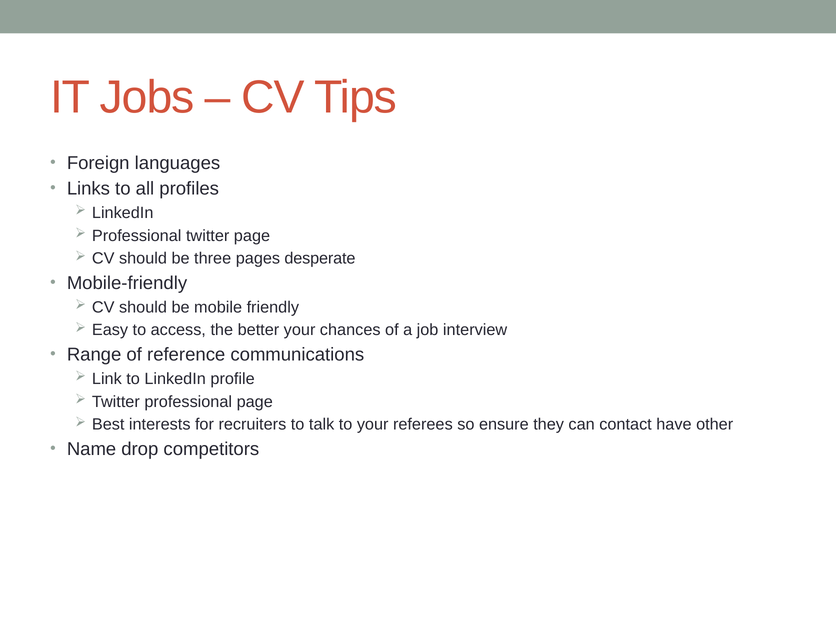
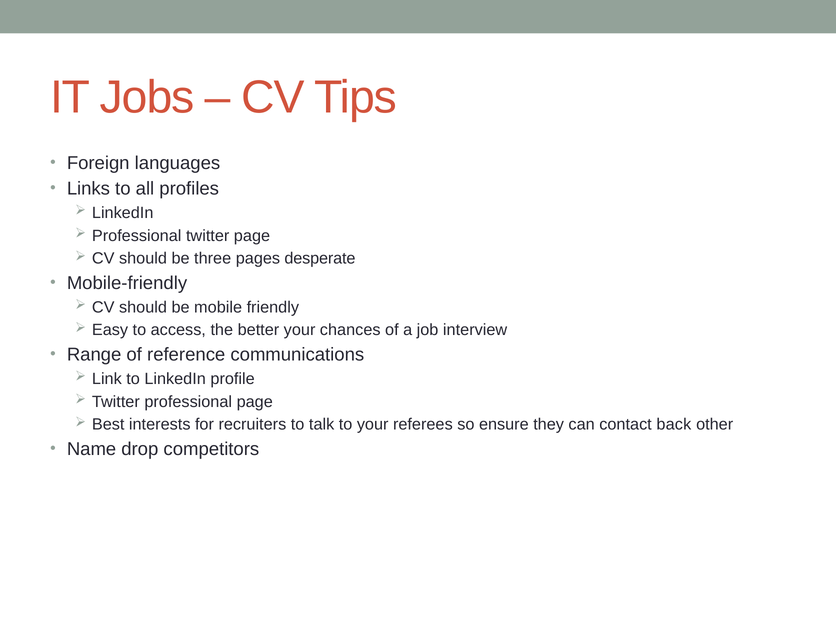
have: have -> back
